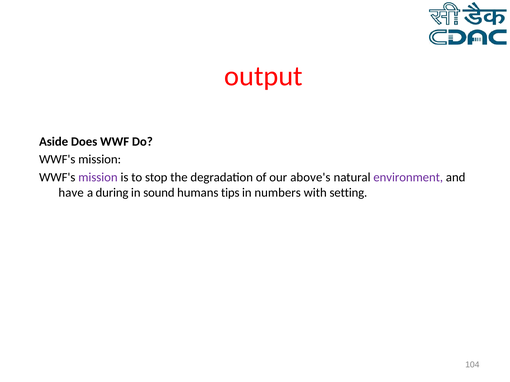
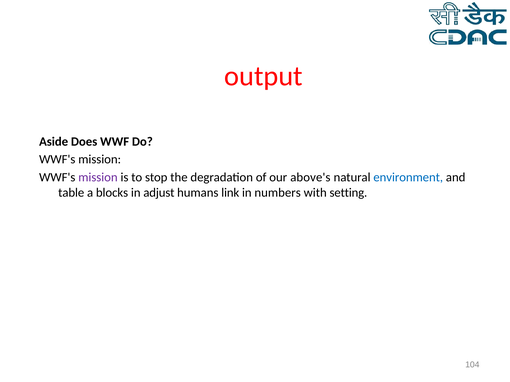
environment colour: purple -> blue
have: have -> table
during: during -> blocks
sound: sound -> adjust
tips: tips -> link
